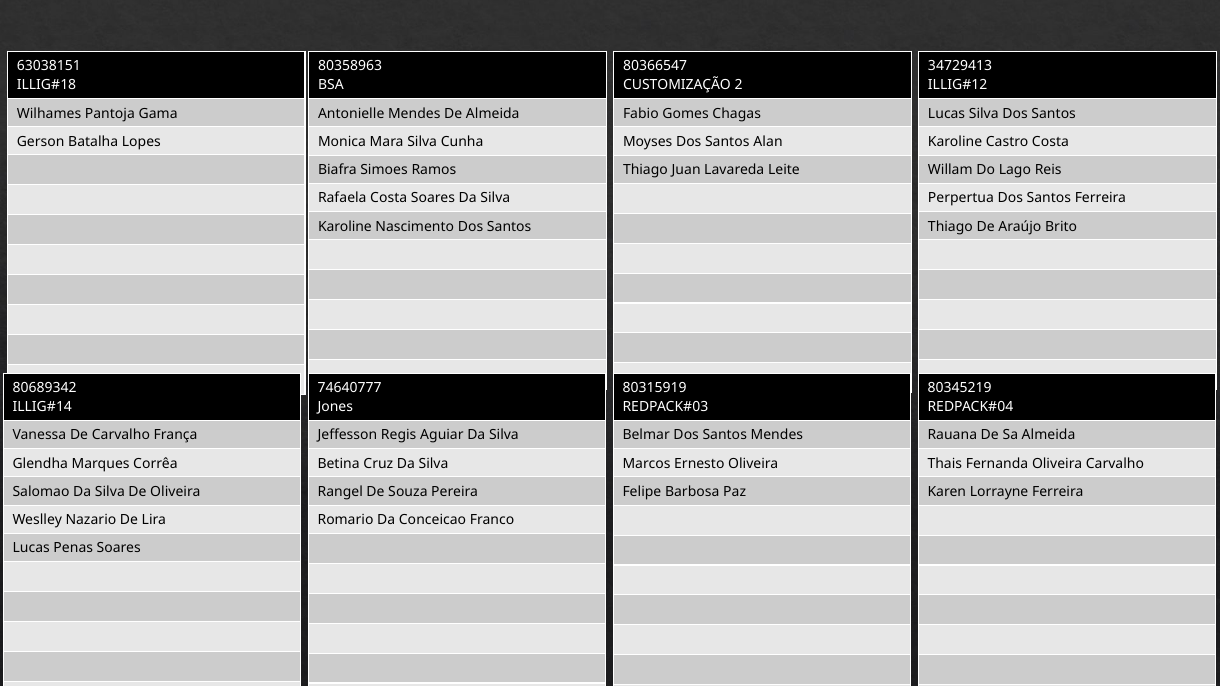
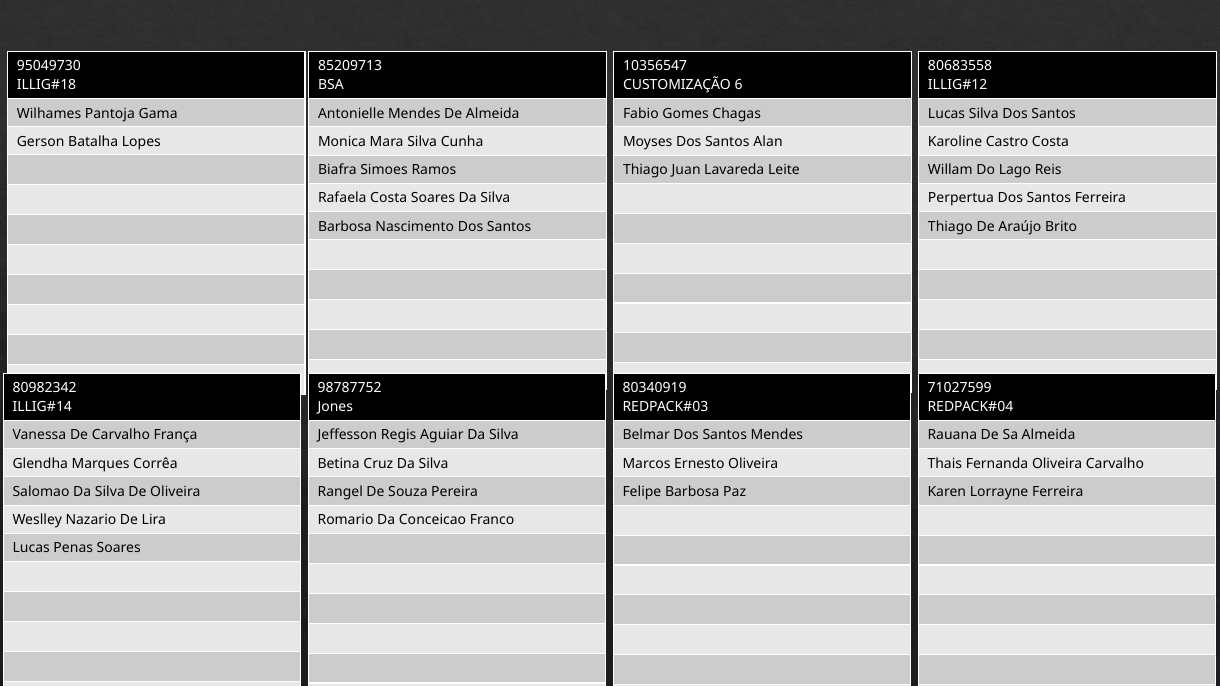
63038151: 63038151 -> 95049730
80358963: 80358963 -> 85209713
80366547: 80366547 -> 10356547
34729413: 34729413 -> 80683558
2: 2 -> 6
Karoline at (345, 227): Karoline -> Barbosa
80689342: 80689342 -> 80982342
74640777: 74640777 -> 98787752
80315919: 80315919 -> 80340919
80345219: 80345219 -> 71027599
